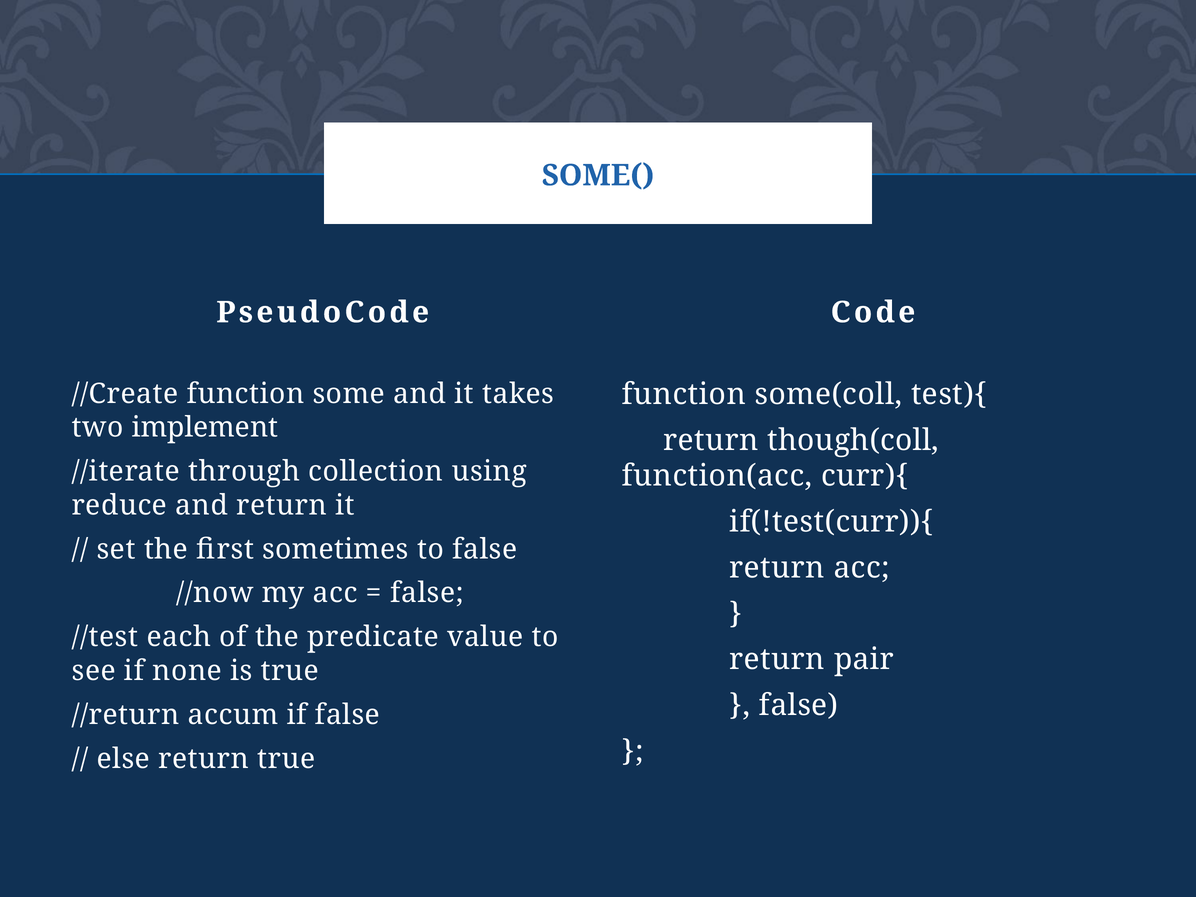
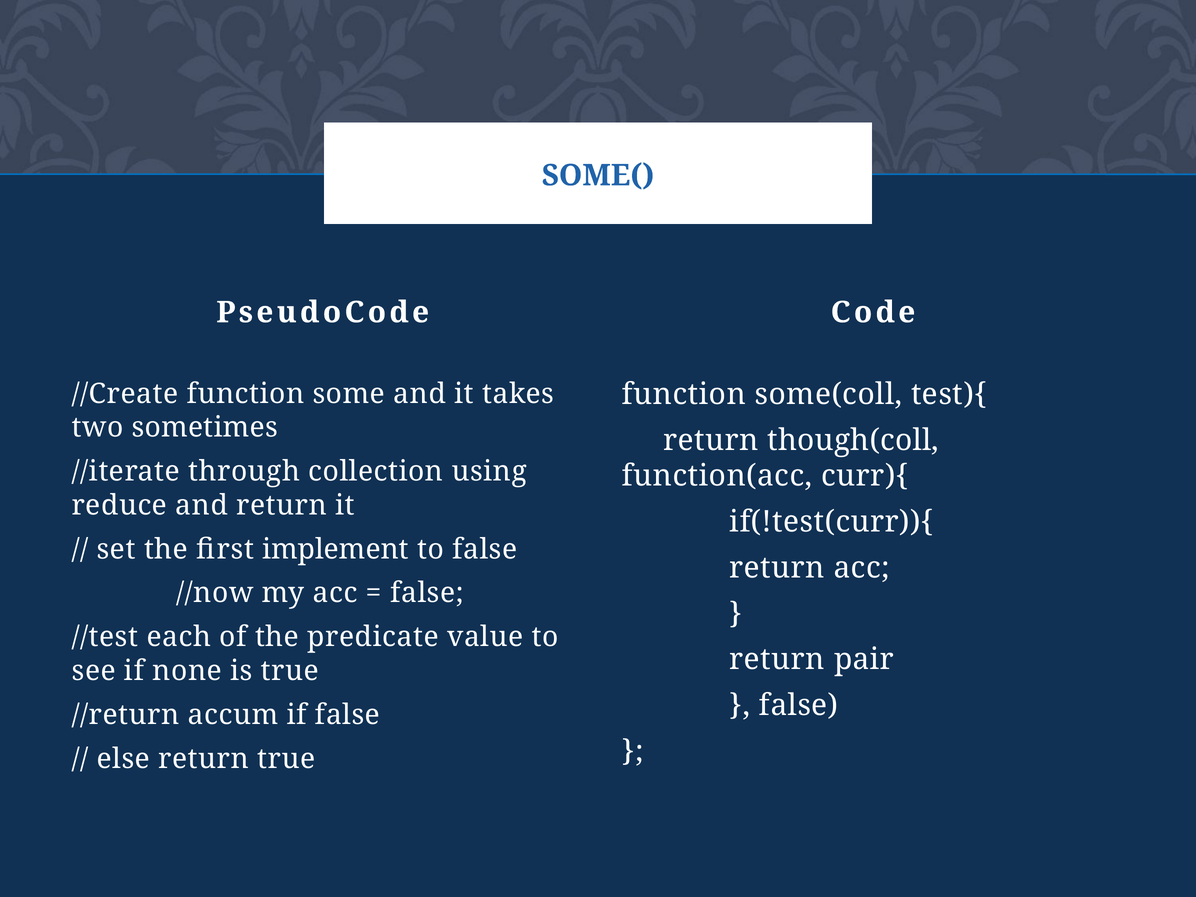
implement: implement -> sometimes
sometimes: sometimes -> implement
